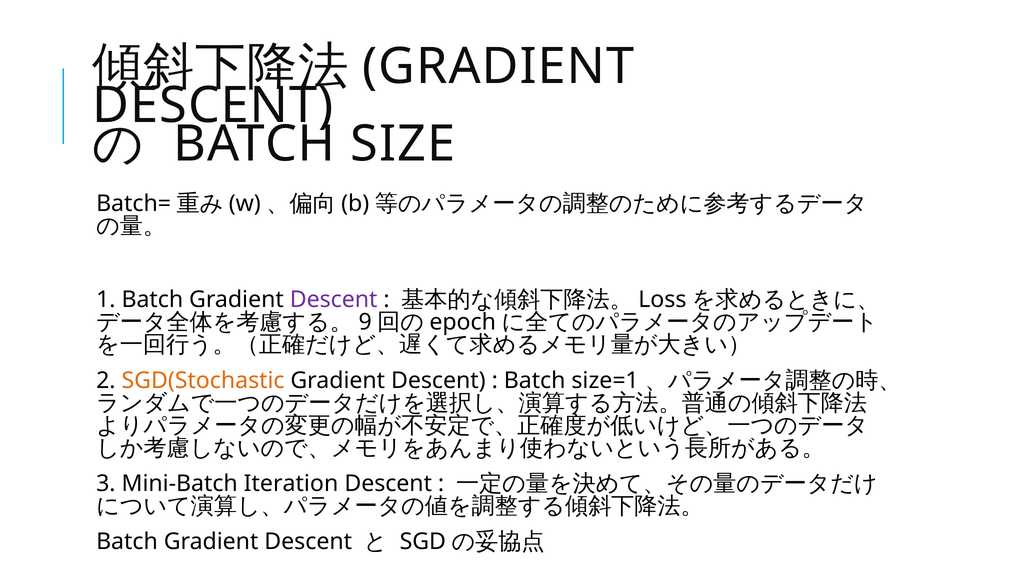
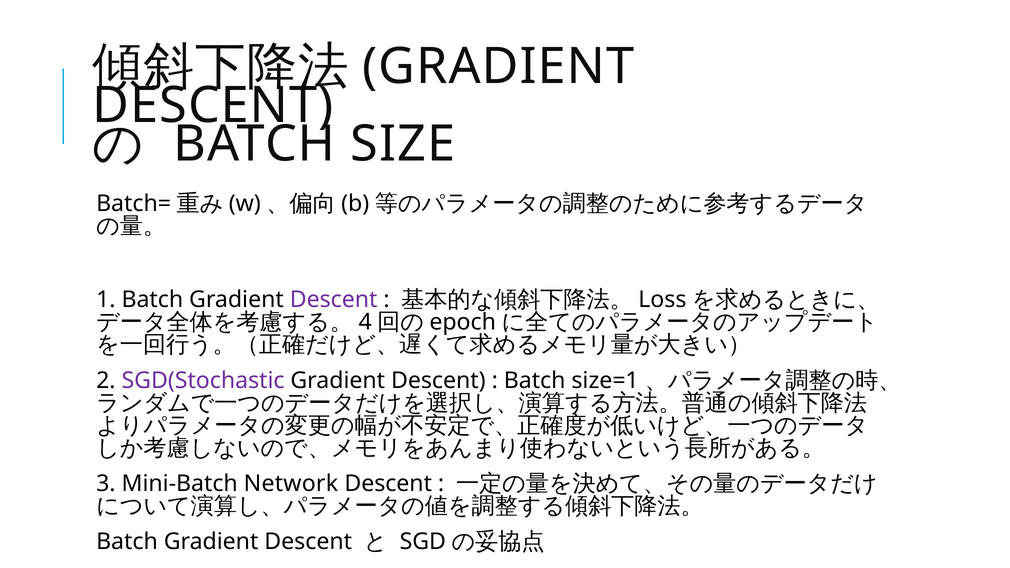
9: 9 -> 4
SGD(Stochastic colour: orange -> purple
Iteration: Iteration -> Network
